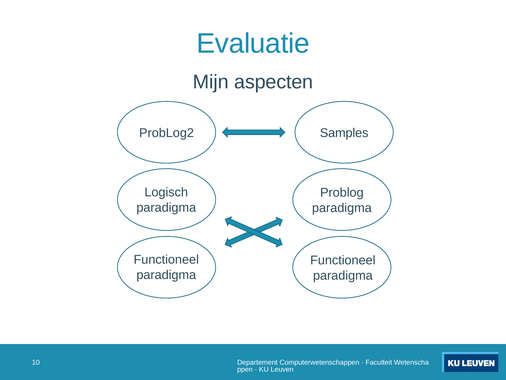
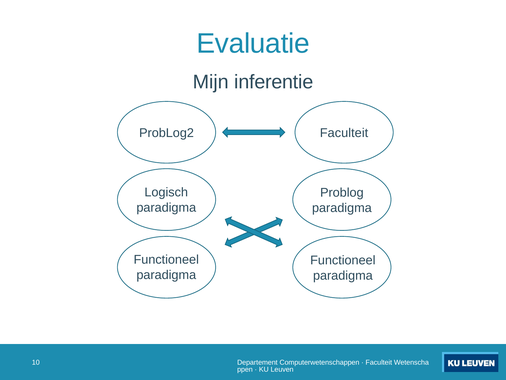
aspecten: aspecten -> inferentie
Samples at (344, 133): Samples -> Faculteit
